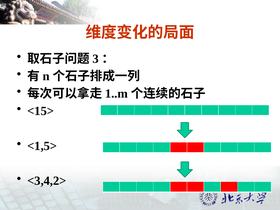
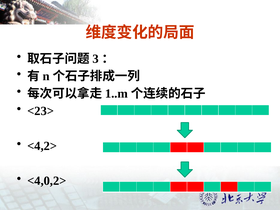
<15>: <15> -> <23>
<1,5>: <1,5> -> <4,2>
<3,4,2>: <3,4,2> -> <4,0,2>
